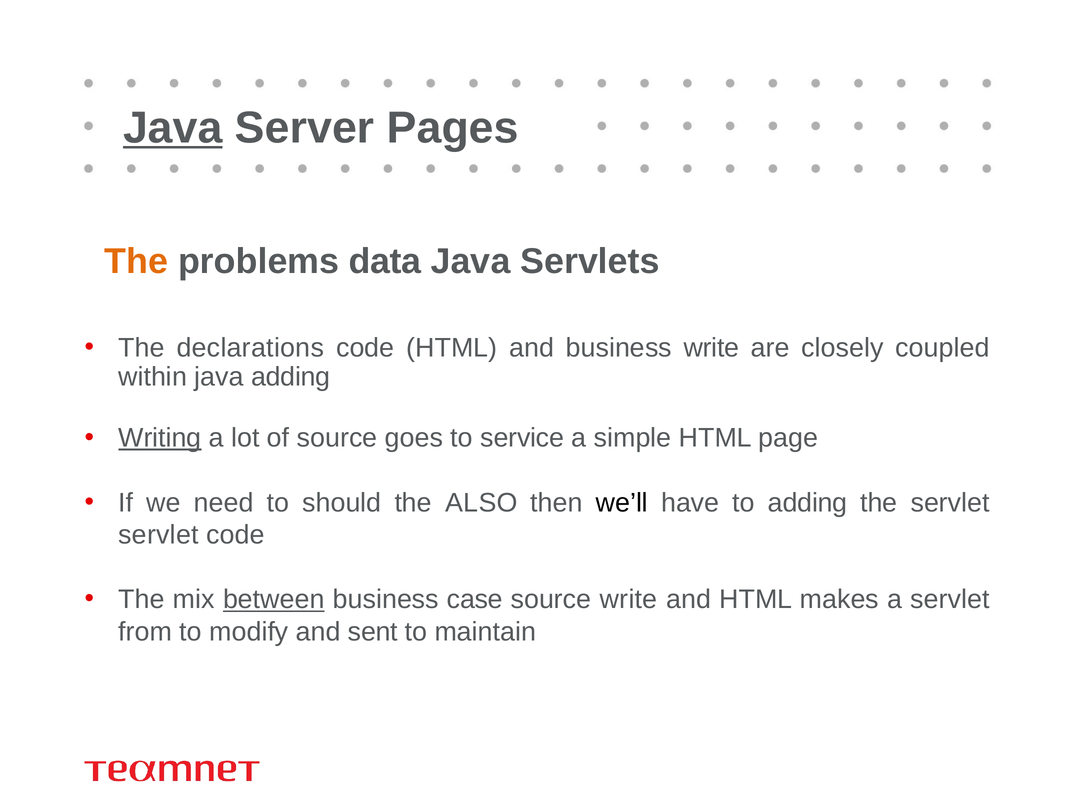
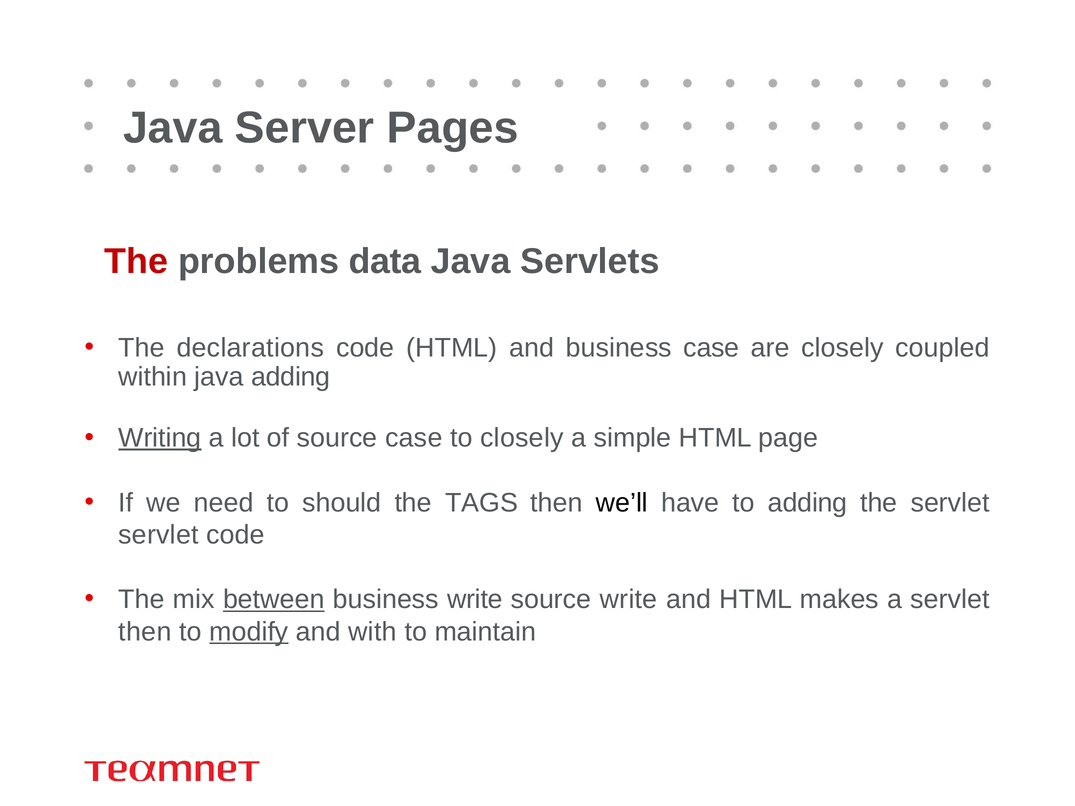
Java at (173, 128) underline: present -> none
The at (136, 261) colour: orange -> red
business write: write -> case
source goes: goes -> case
to service: service -> closely
ALSO: ALSO -> TAGS
business case: case -> write
from at (145, 632): from -> then
modify underline: none -> present
sent: sent -> with
